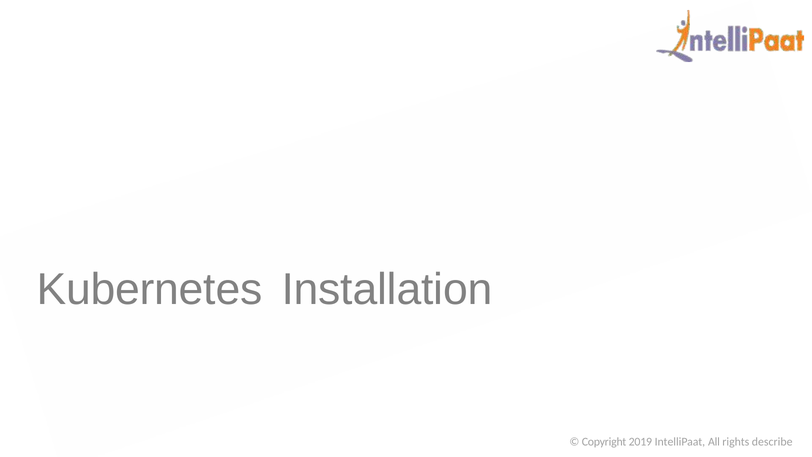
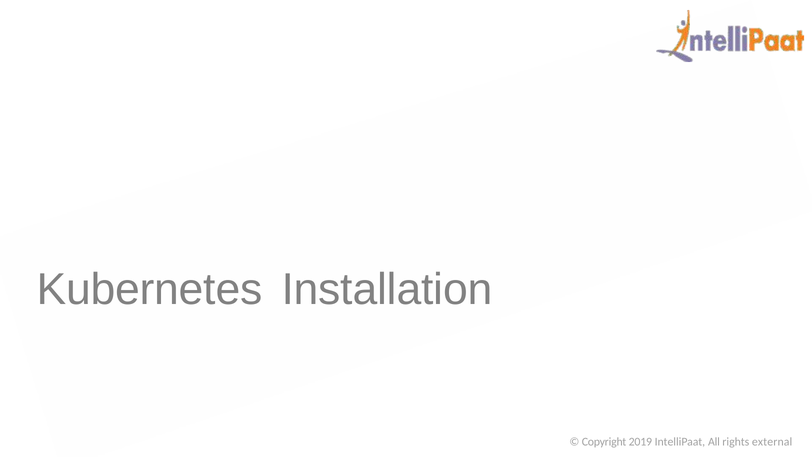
describe: describe -> external
